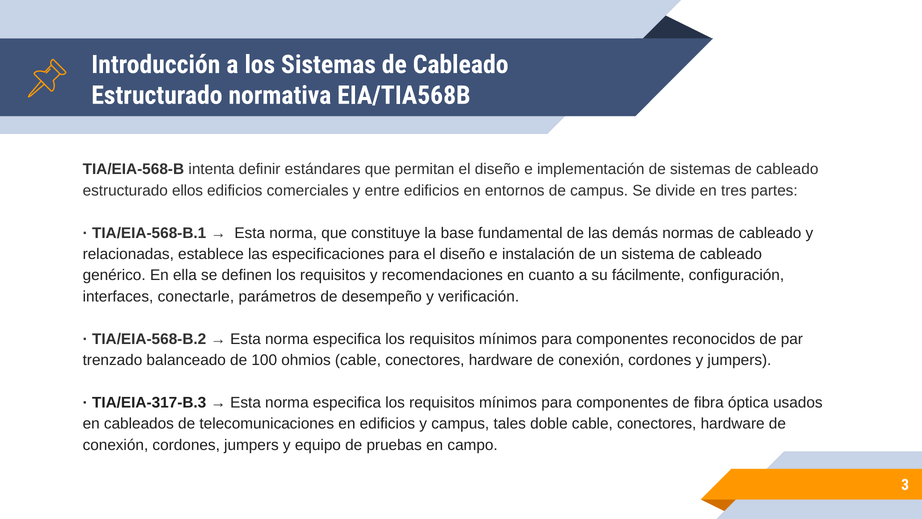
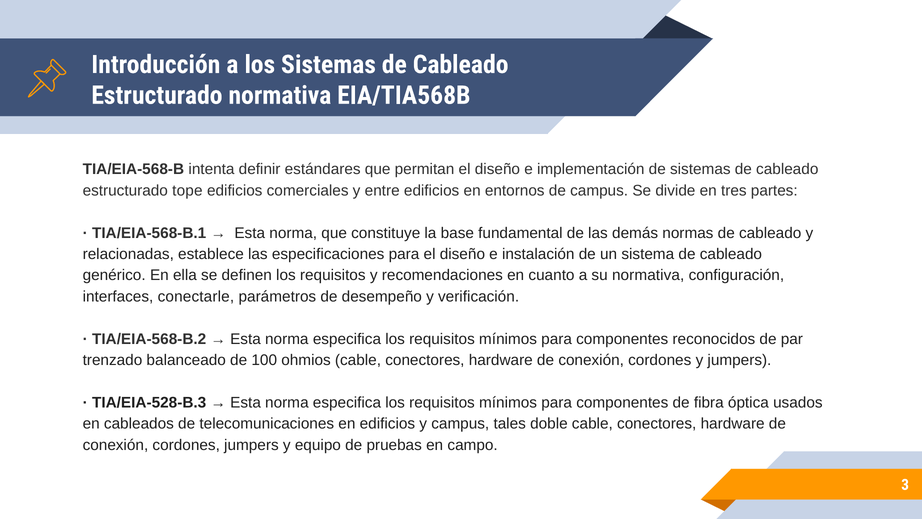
ellos: ellos -> tope
su fácilmente: fácilmente -> normativa
TIA/EIA-317-B.3: TIA/EIA-317-B.3 -> TIA/EIA-528-B.3
